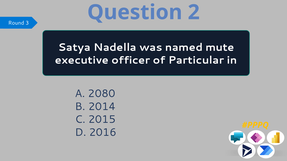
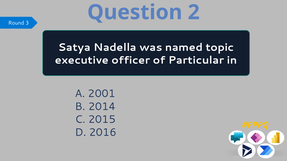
mute: mute -> topic
2080: 2080 -> 2001
